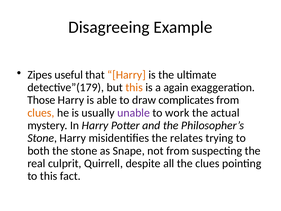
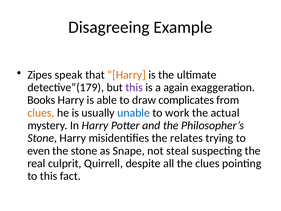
useful: useful -> speak
this at (134, 87) colour: orange -> purple
Those: Those -> Books
unable colour: purple -> blue
both: both -> even
not from: from -> steal
